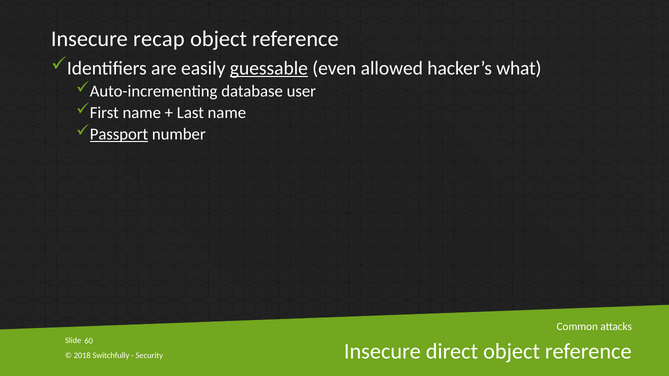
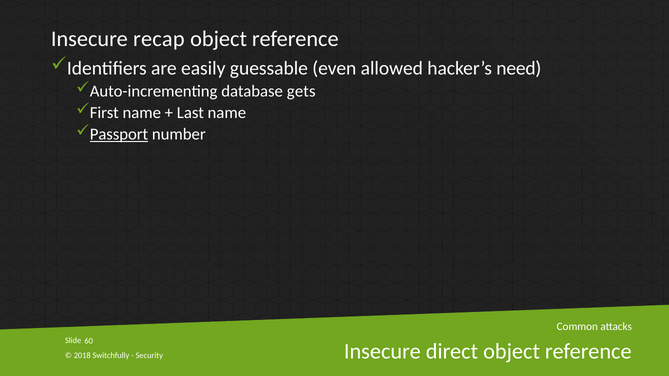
guessable underline: present -> none
what: what -> need
user: user -> gets
